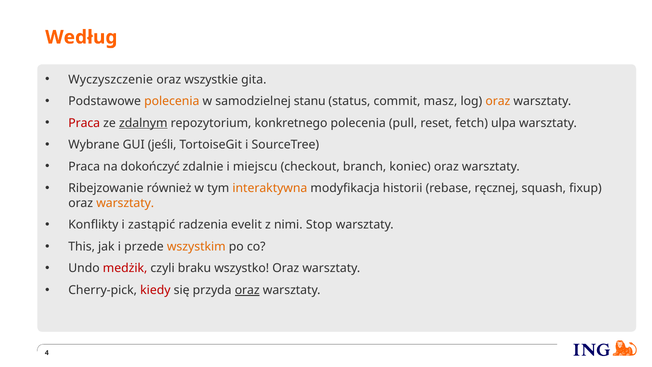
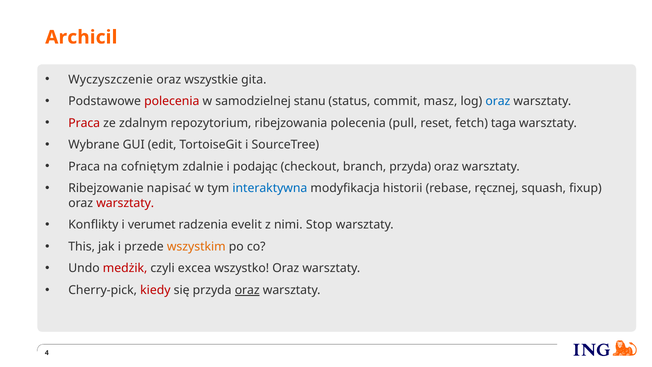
Według: Według -> Archicil
polecenia at (172, 101) colour: orange -> red
oraz at (498, 101) colour: orange -> blue
zdalnym underline: present -> none
konkretnego: konkretnego -> ribejzowania
ulpa: ulpa -> taga
jeśli: jeśli -> edit
dokończyć: dokończyć -> cofniętym
miejscu: miejscu -> podając
branch koniec: koniec -> przyda
również: również -> napisać
interaktywna colour: orange -> blue
warsztaty at (125, 203) colour: orange -> red
zastąpić: zastąpić -> verumet
braku: braku -> excea
